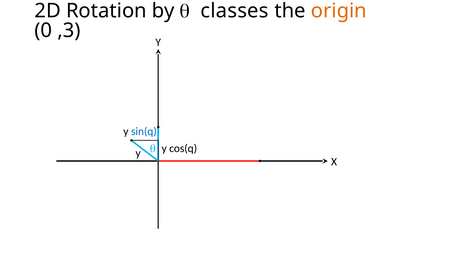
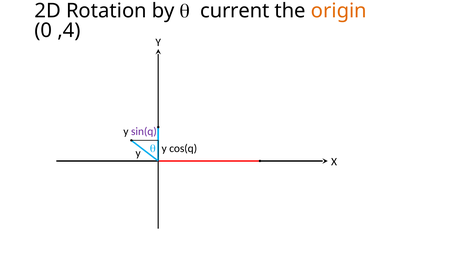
classes: classes -> current
,3: ,3 -> ,4
sin(q colour: blue -> purple
